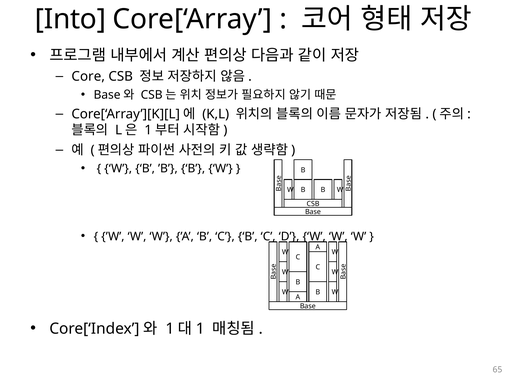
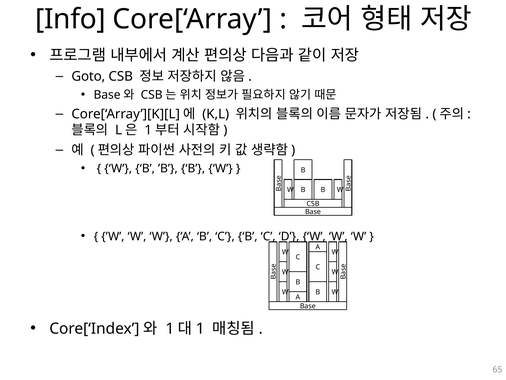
Into: Into -> Info
Core: Core -> Goto
